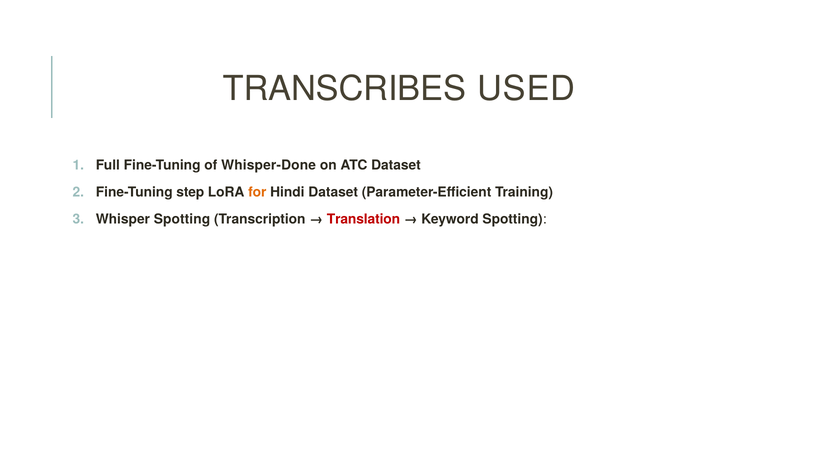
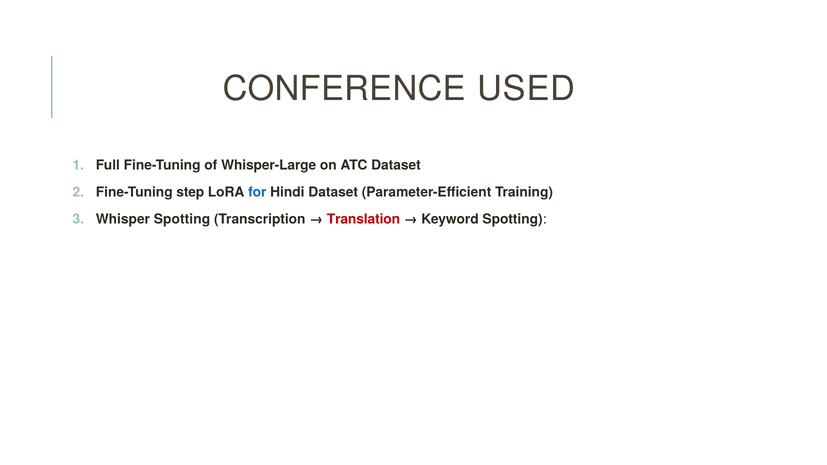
TRANSCRIBES: TRANSCRIBES -> CONFERENCE
Whisper-Done: Whisper-Done -> Whisper-Large
for colour: orange -> blue
